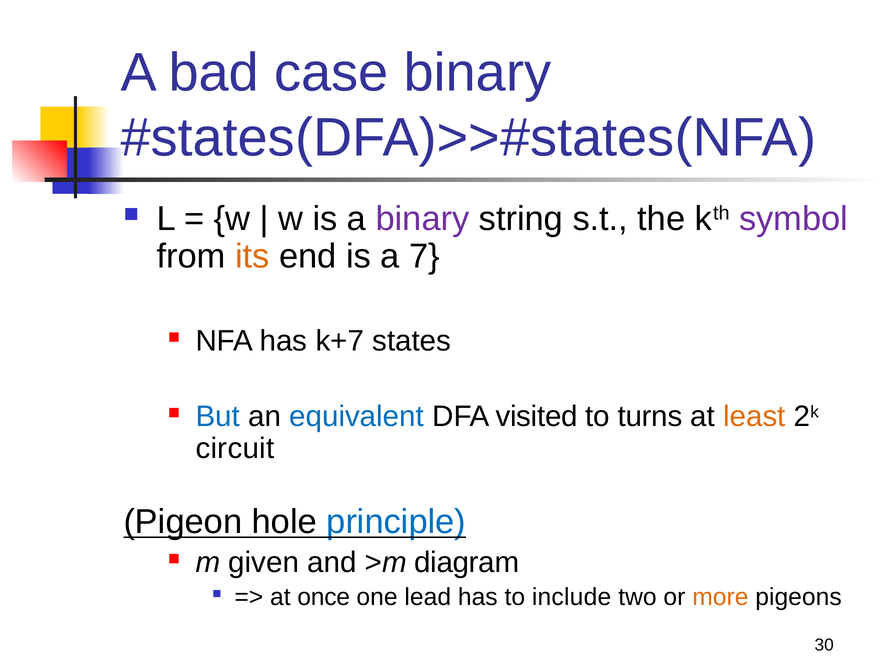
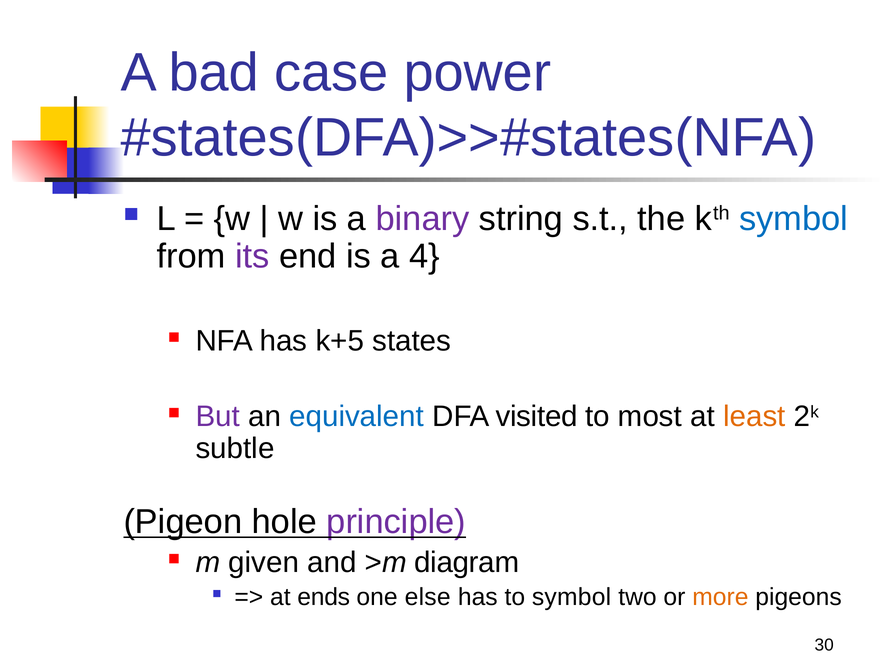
case binary: binary -> power
symbol at (794, 219) colour: purple -> blue
its colour: orange -> purple
7: 7 -> 4
k+7: k+7 -> k+5
But colour: blue -> purple
turns: turns -> most
circuit: circuit -> subtle
principle colour: blue -> purple
once: once -> ends
lead: lead -> else
to include: include -> symbol
